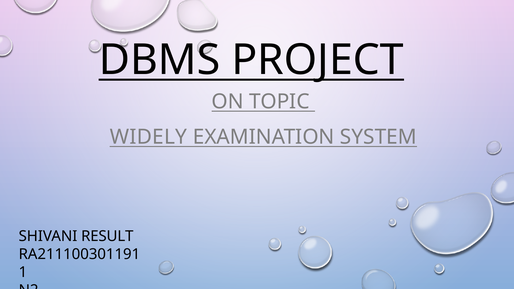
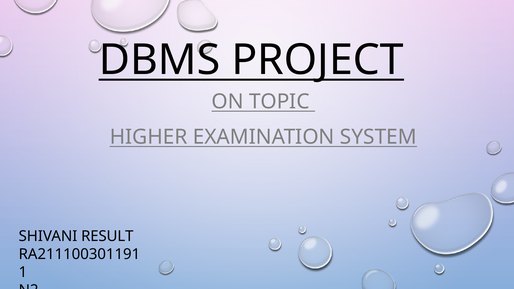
WIDELY: WIDELY -> HIGHER
